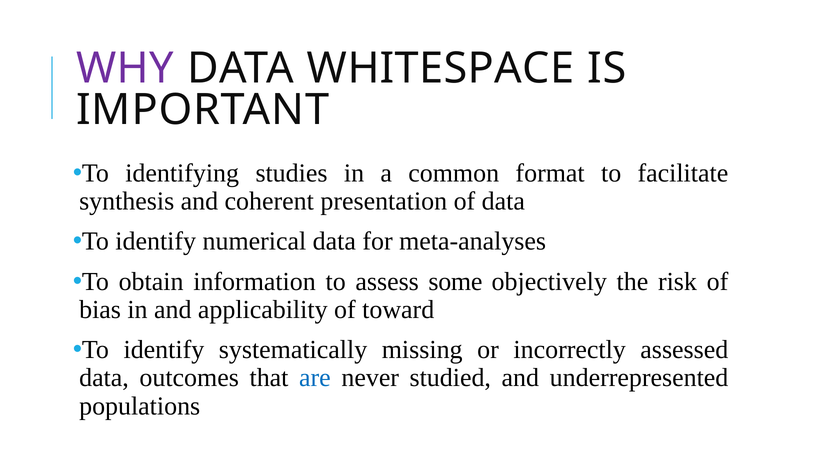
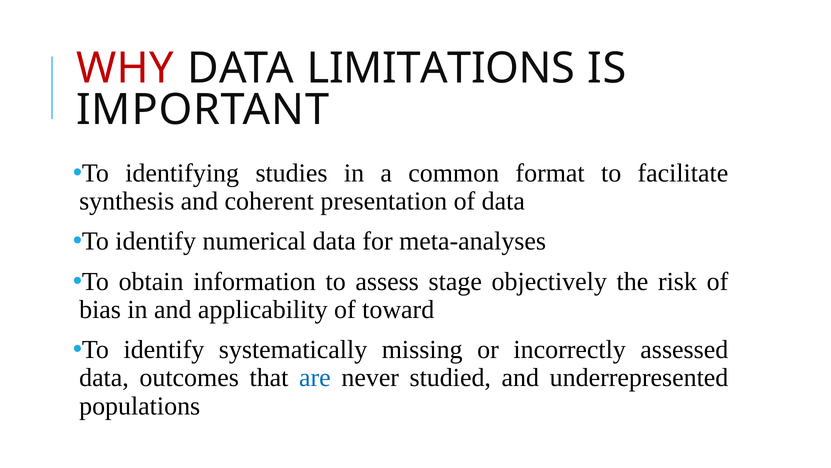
WHY colour: purple -> red
WHITESPACE: WHITESPACE -> LIMITATIONS
some: some -> stage
